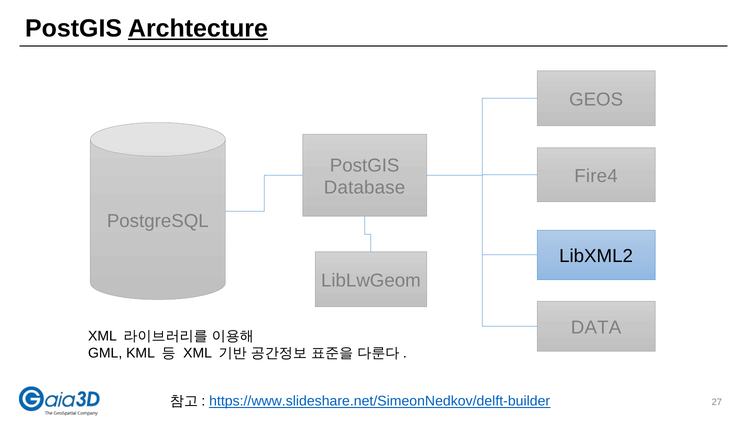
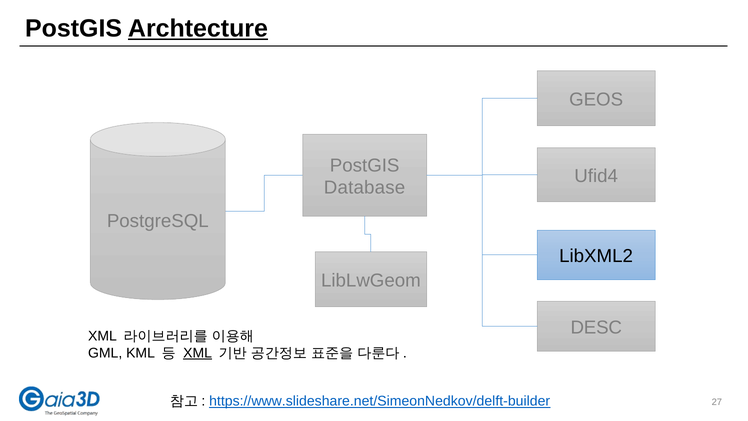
Fire4: Fire4 -> Ufid4
DATA: DATA -> DESC
XML at (198, 353) underline: none -> present
